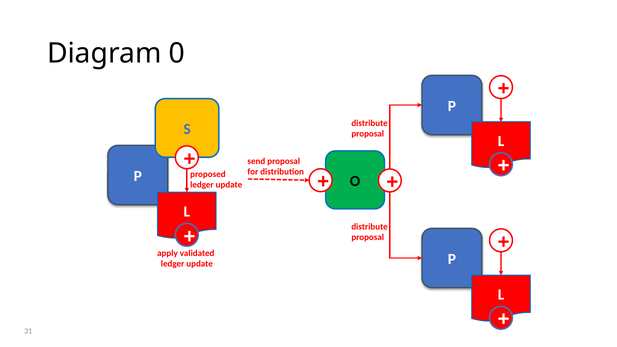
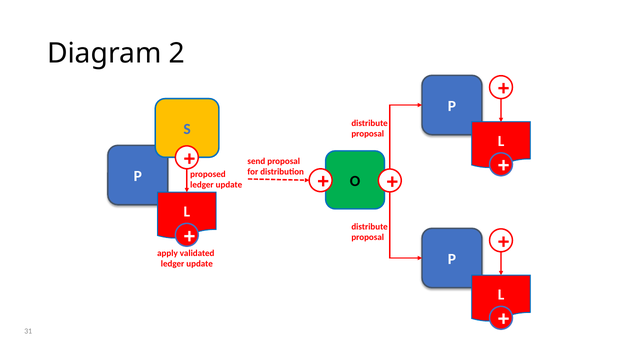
0: 0 -> 2
